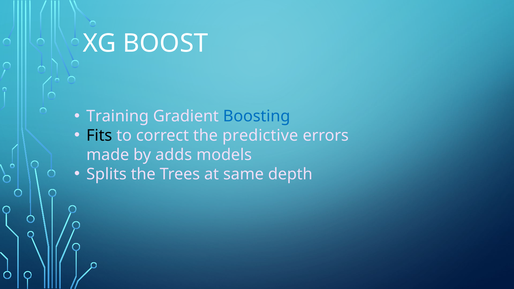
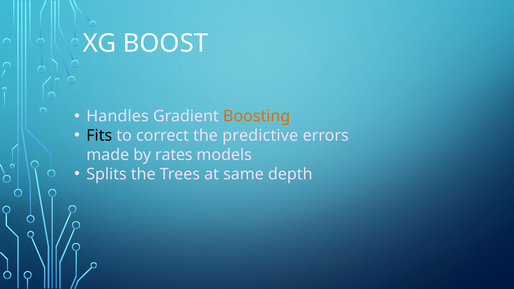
Training: Training -> Handles
Boosting colour: blue -> orange
adds: adds -> rates
